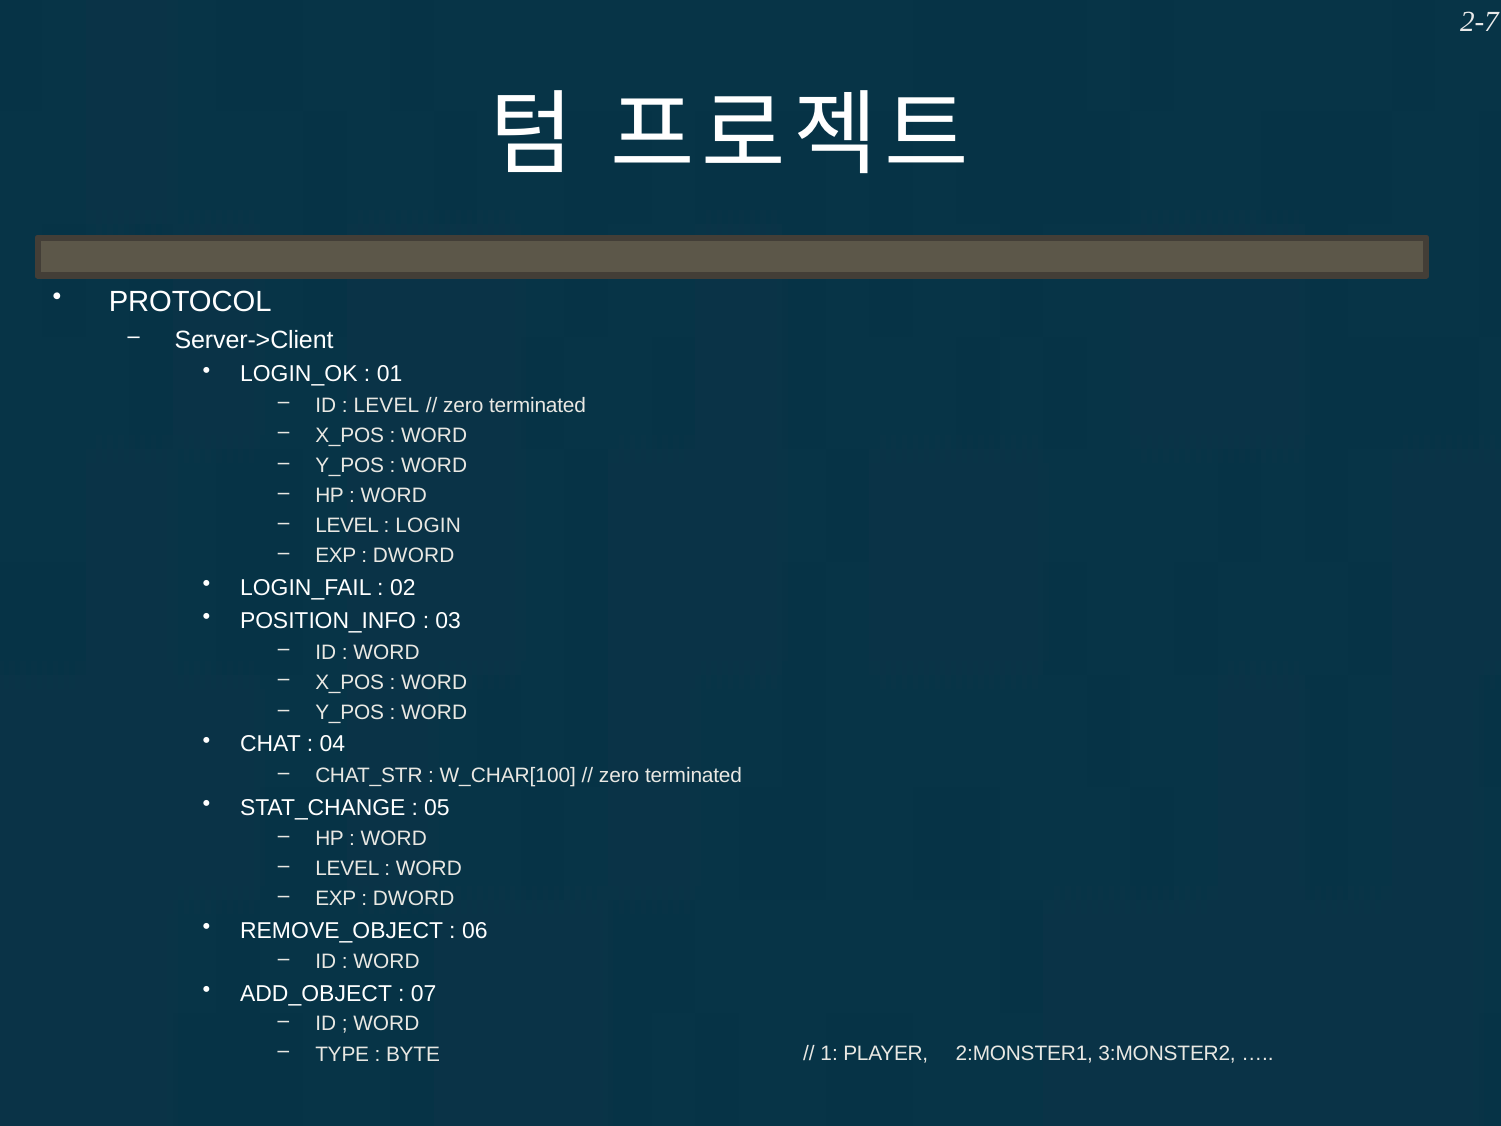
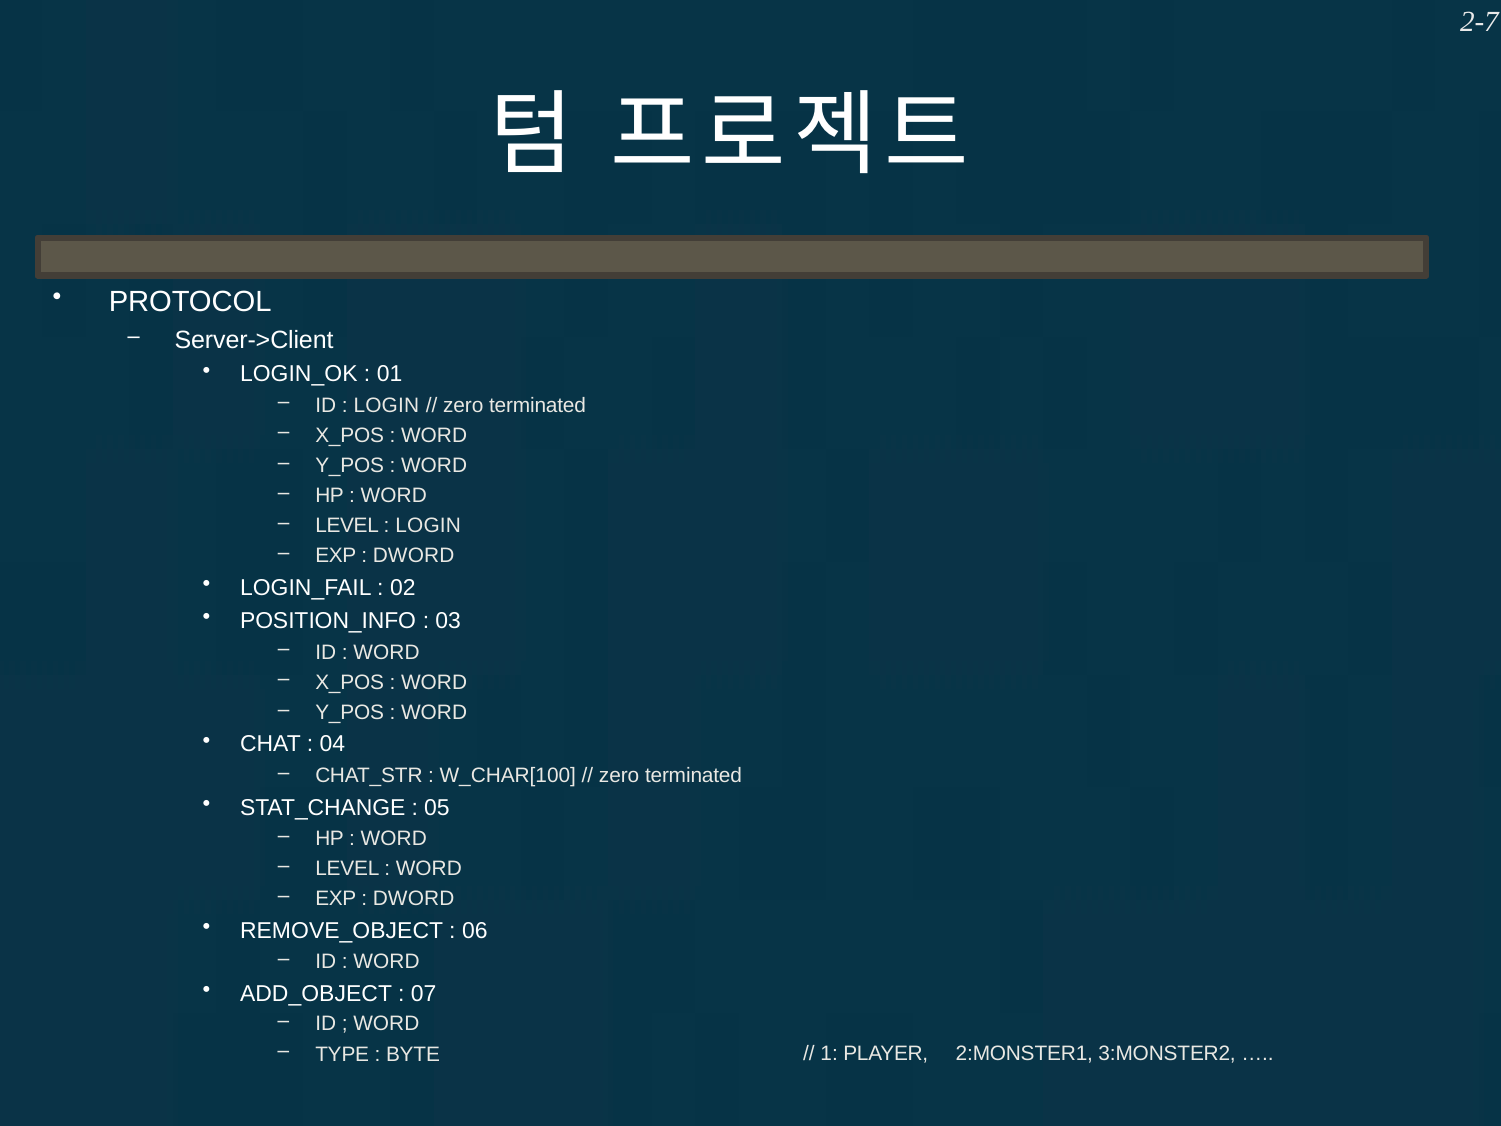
LEVEL at (386, 405): LEVEL -> LOGIN
